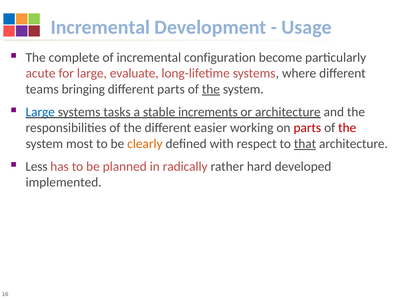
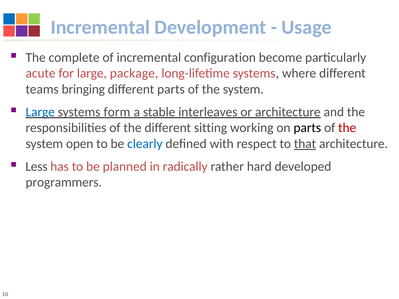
evaluate: evaluate -> package
the at (211, 89) underline: present -> none
tasks: tasks -> form
increments: increments -> interleaves
easier: easier -> sitting
parts at (307, 128) colour: red -> black
most: most -> open
clearly colour: orange -> blue
implemented: implemented -> programmers
